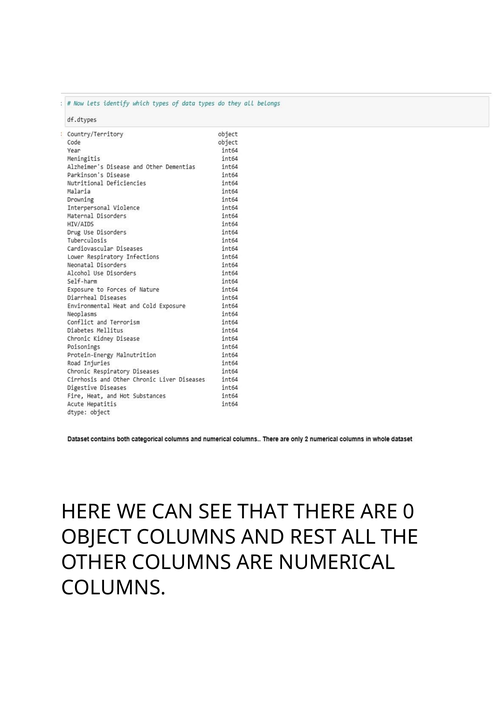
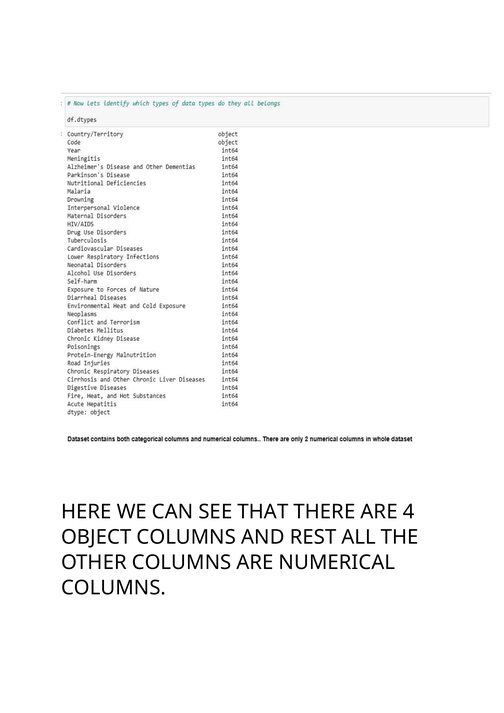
0: 0 -> 4
